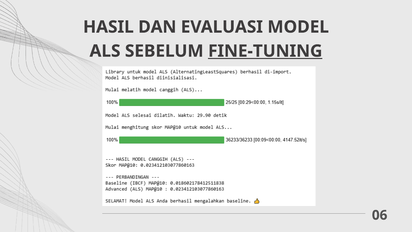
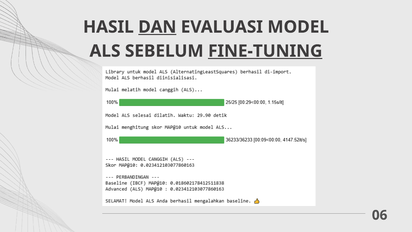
DAN underline: none -> present
